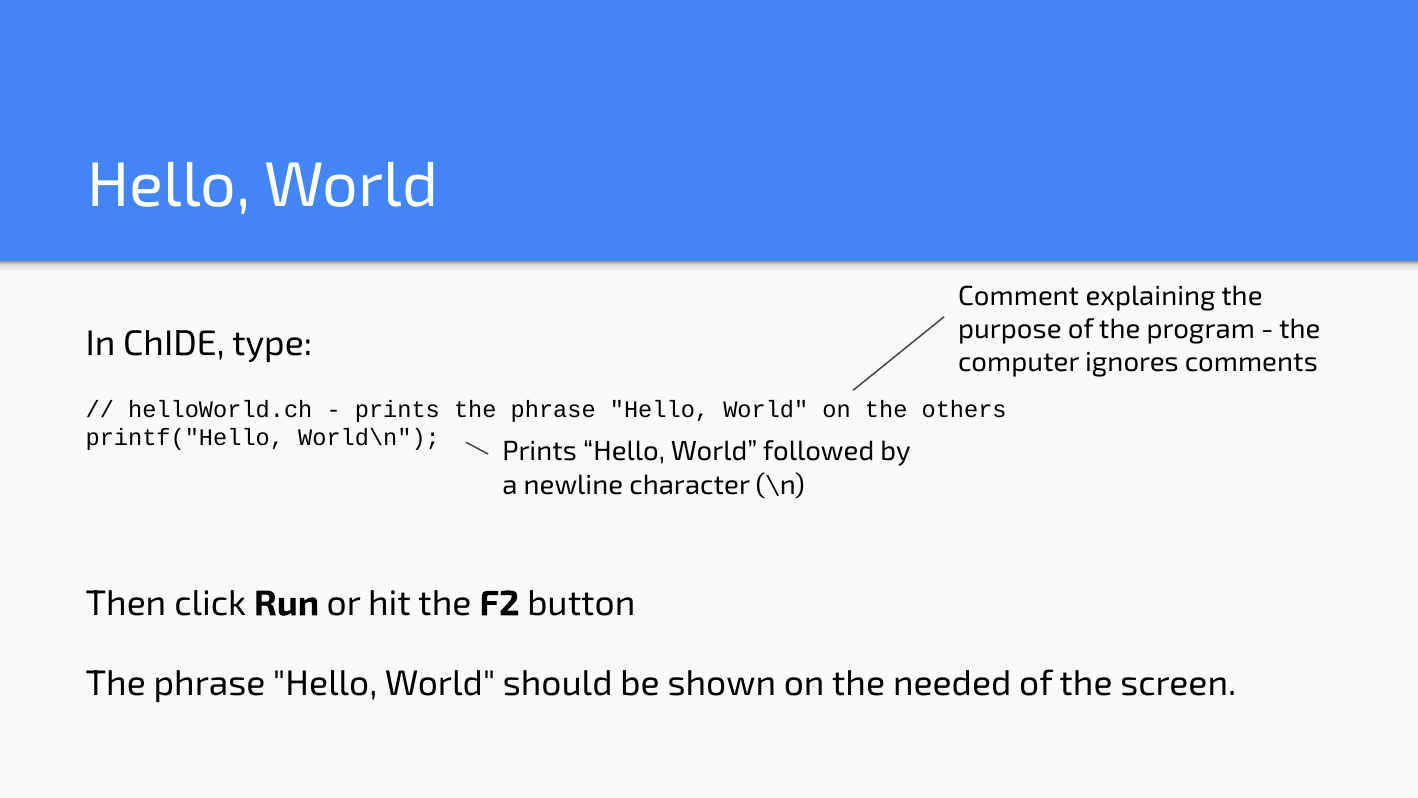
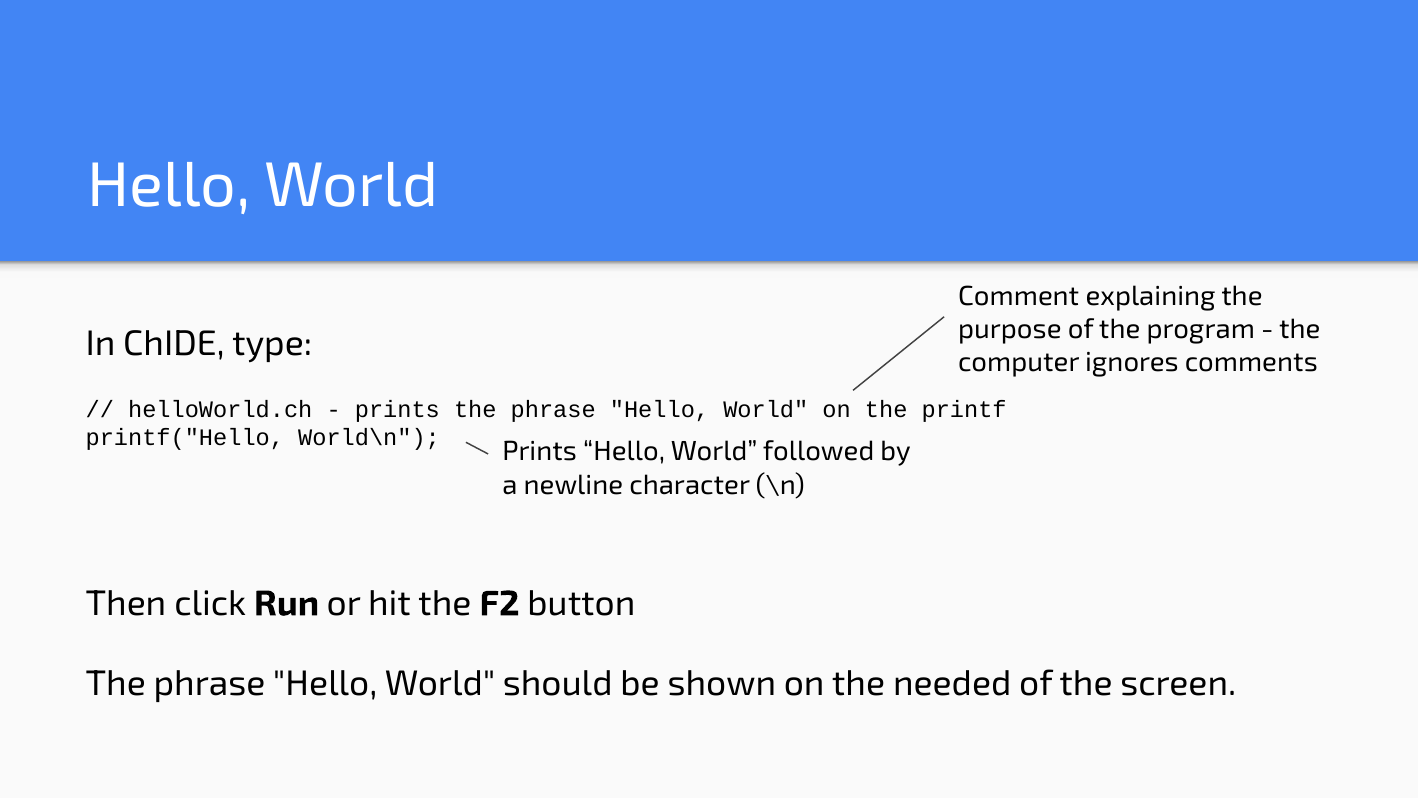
others: others -> printf
